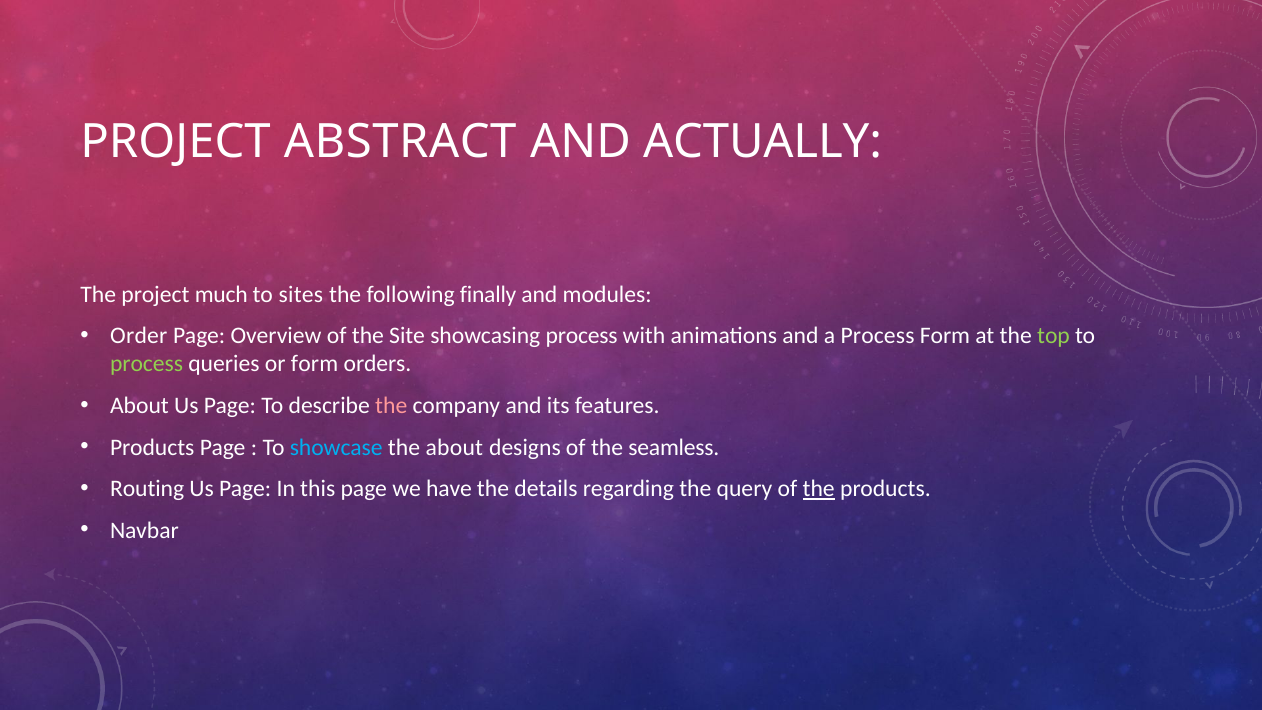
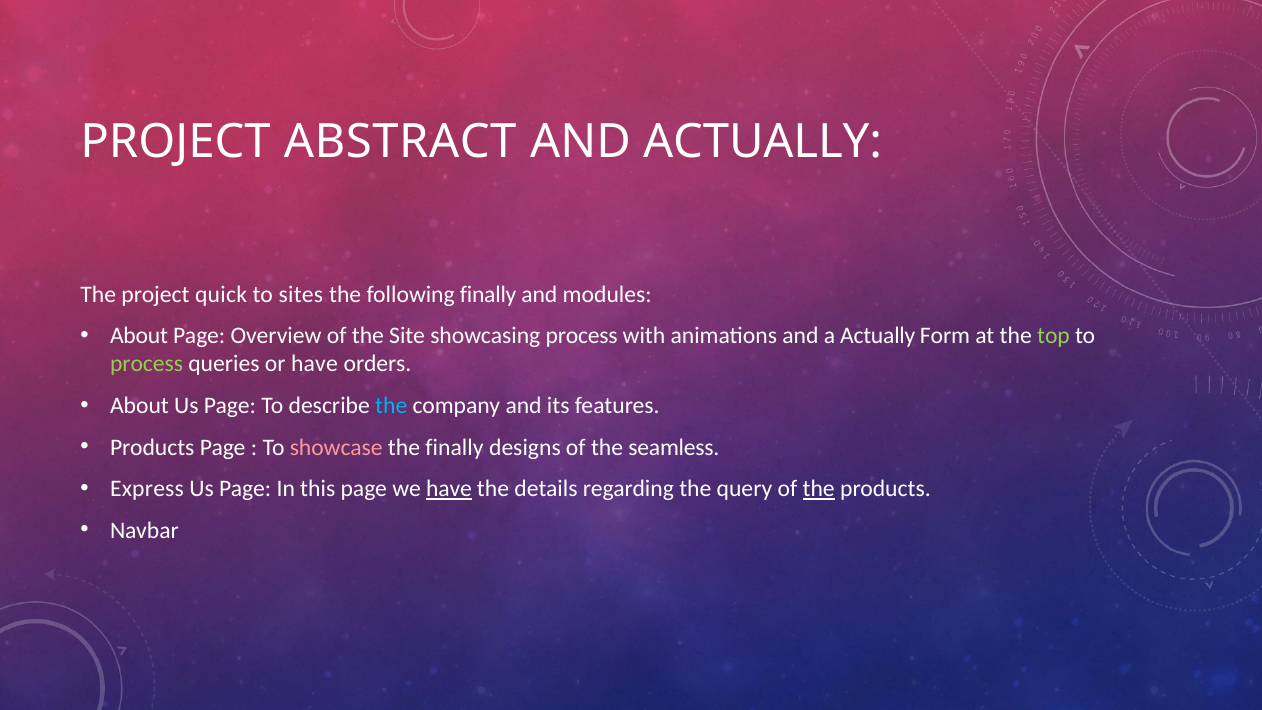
much: much -> quick
Order at (139, 336): Order -> About
a Process: Process -> Actually
or form: form -> have
the at (391, 406) colour: pink -> light blue
showcase colour: light blue -> pink
the about: about -> finally
Routing: Routing -> Express
have at (449, 489) underline: none -> present
